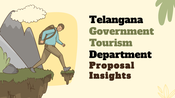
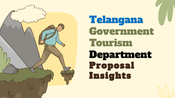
Telangana colour: black -> blue
